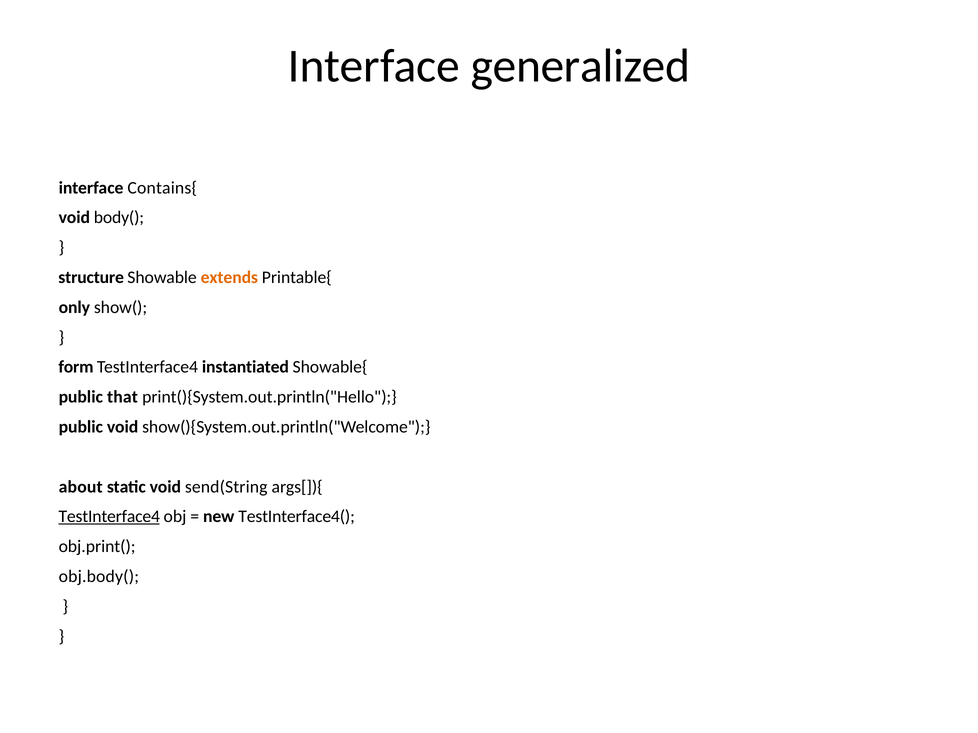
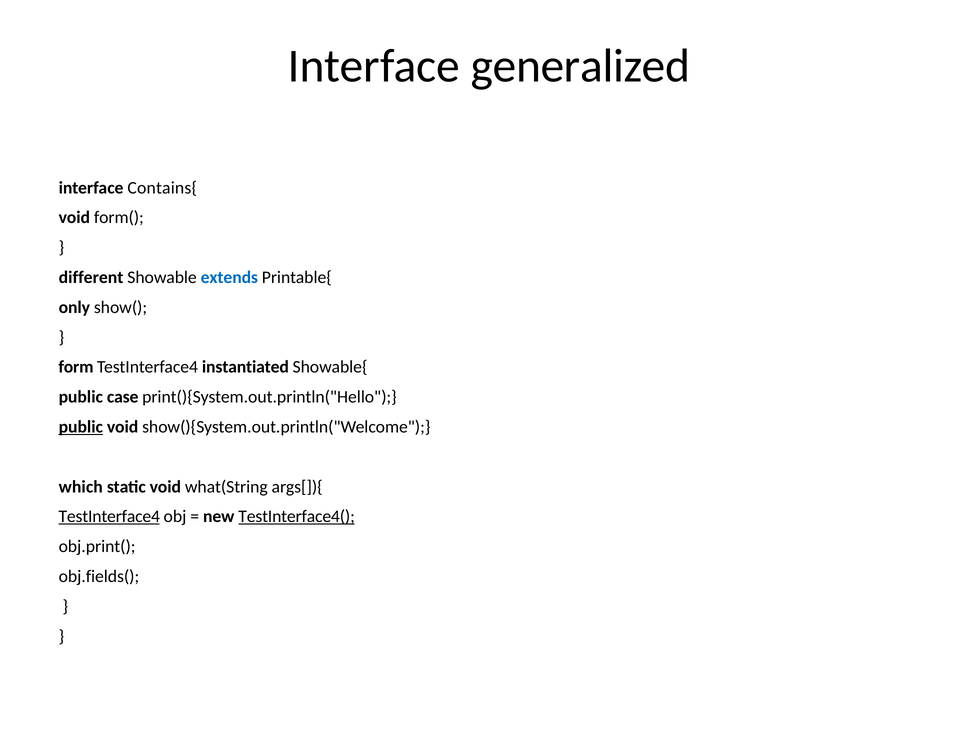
body(: body( -> form(
structure: structure -> different
extends colour: orange -> blue
that: that -> case
public at (81, 427) underline: none -> present
about: about -> which
send(String: send(String -> what(String
TestInterface4( underline: none -> present
obj.body(: obj.body( -> obj.fields(
